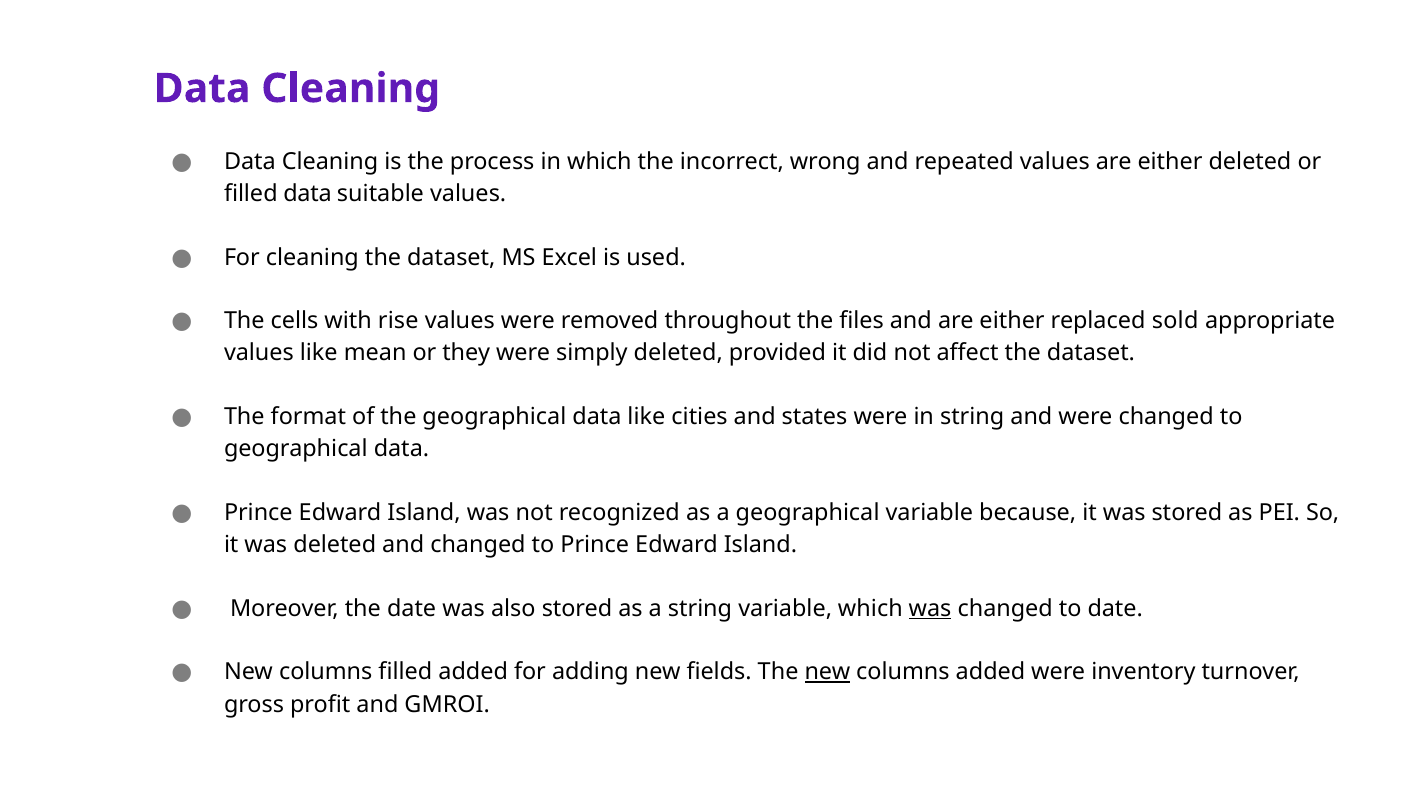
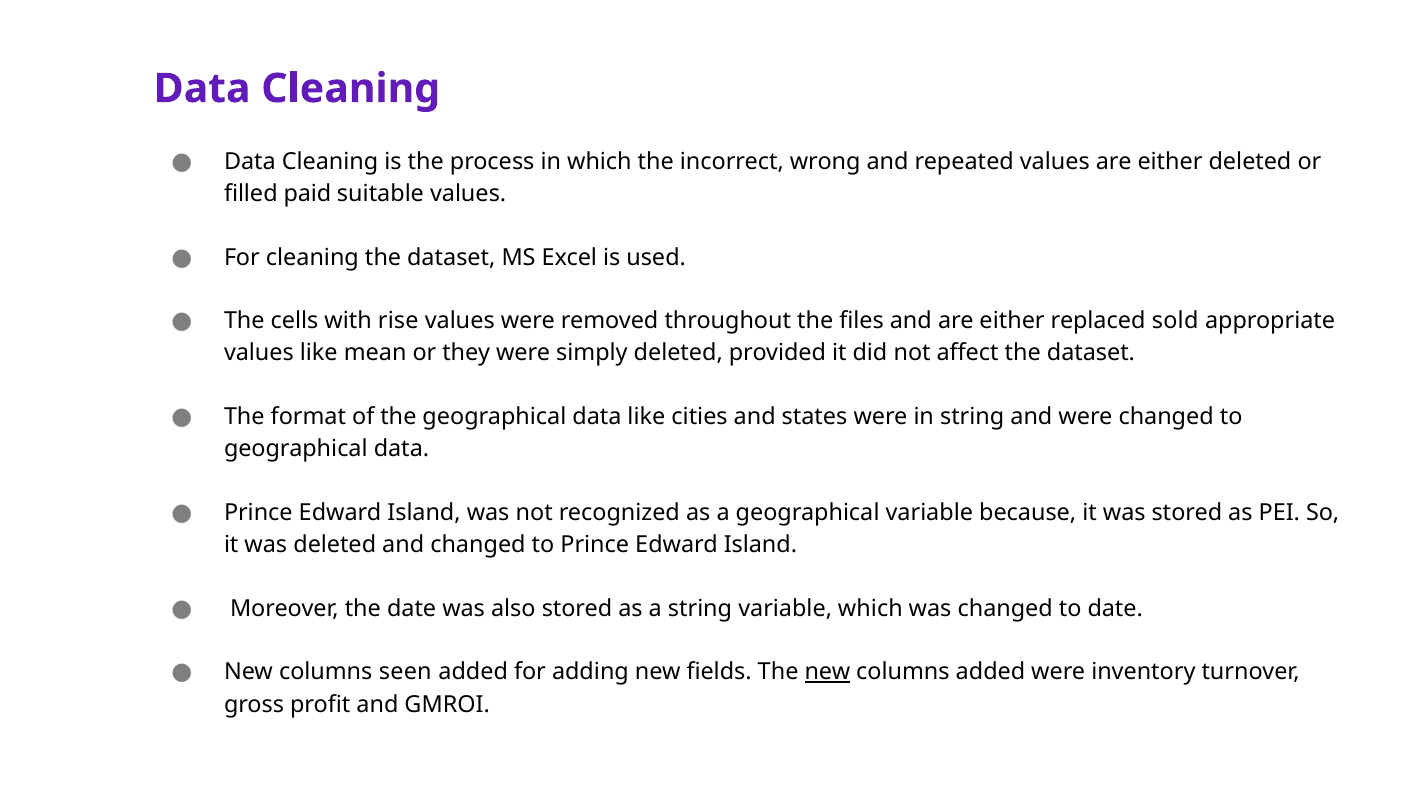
filled data: data -> paid
was at (930, 608) underline: present -> none
columns filled: filled -> seen
